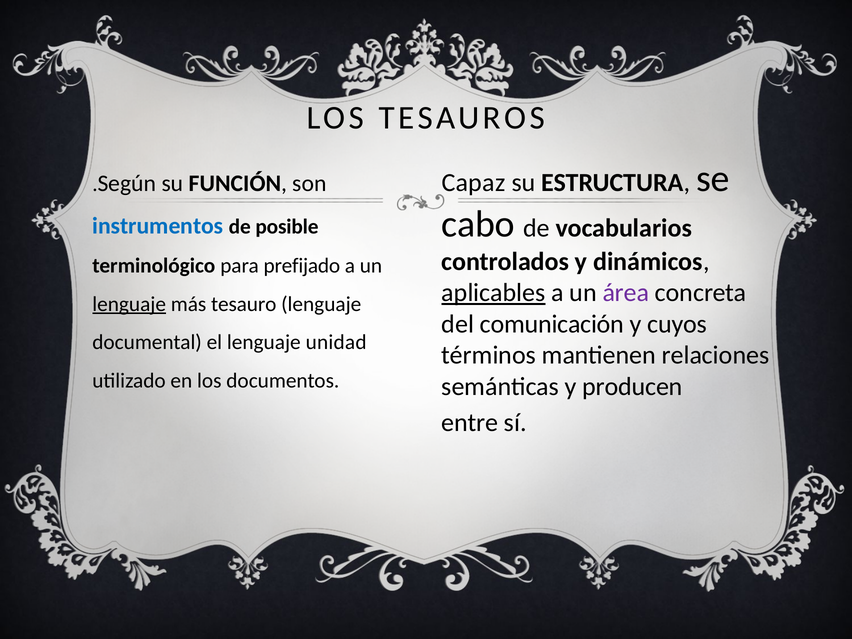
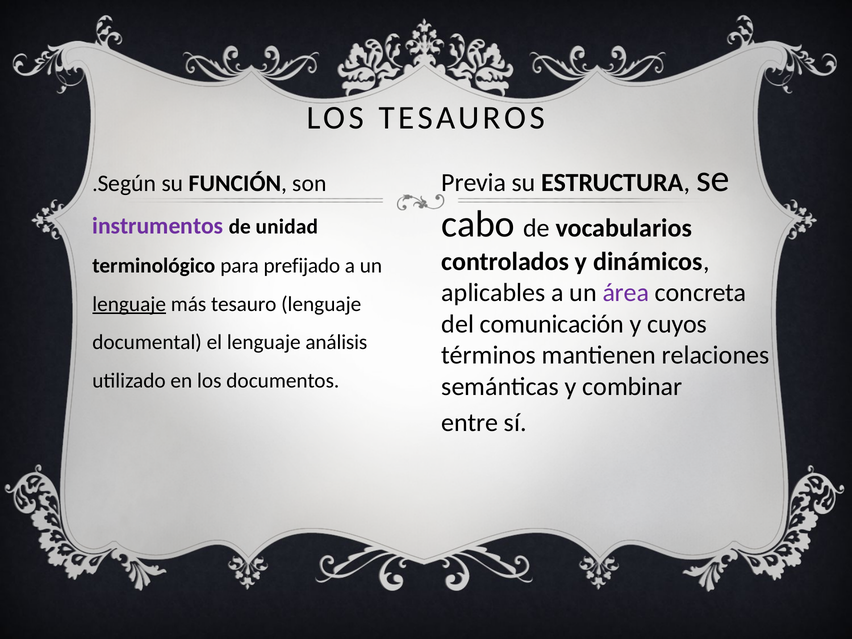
Capaz: Capaz -> Previa
instrumentos colour: blue -> purple
posible: posible -> unidad
aplicables underline: present -> none
unidad: unidad -> análisis
producen: producen -> combinar
